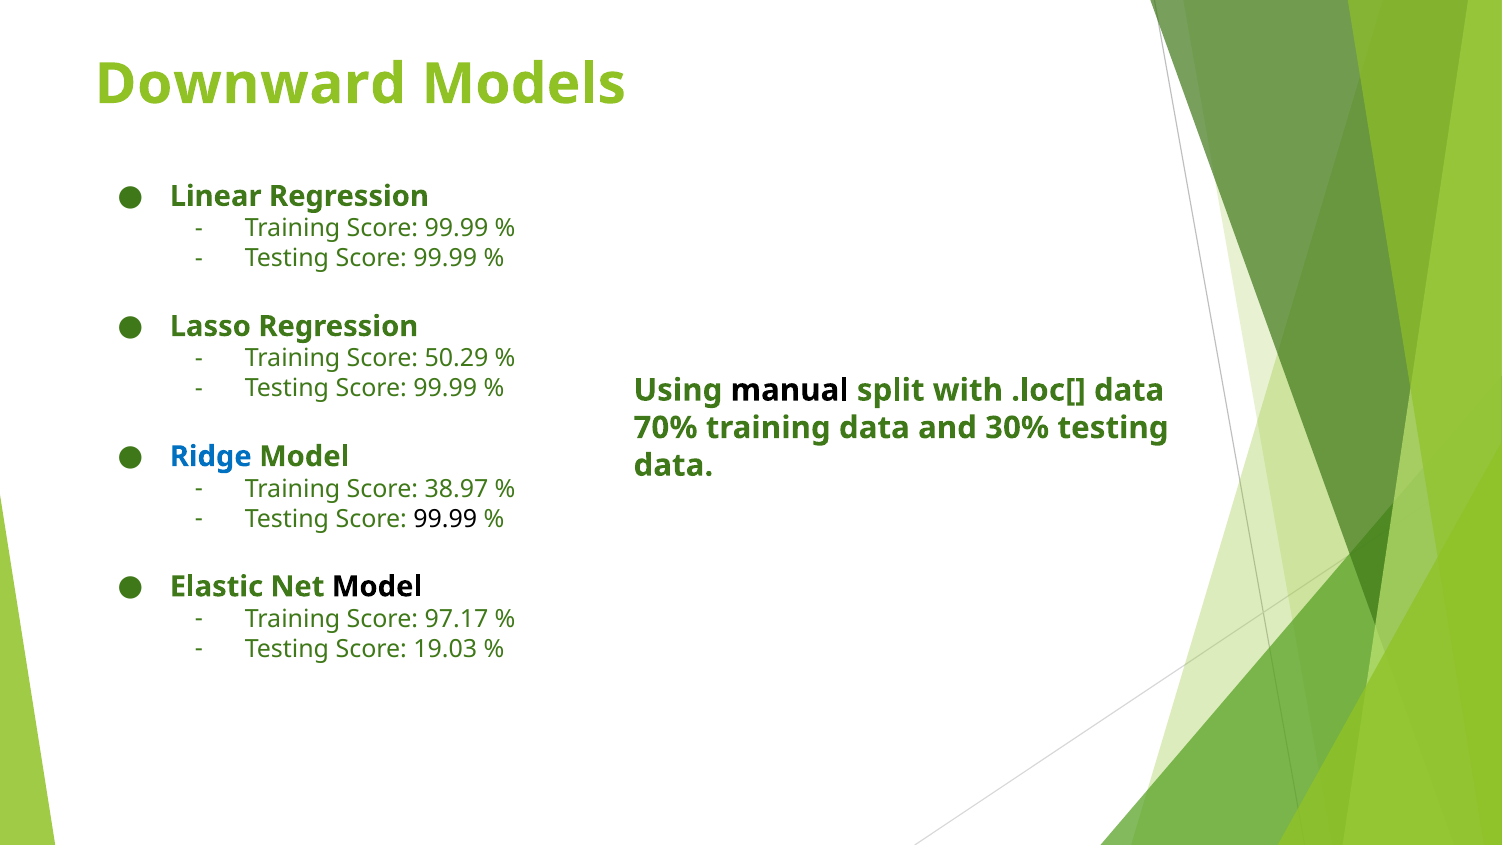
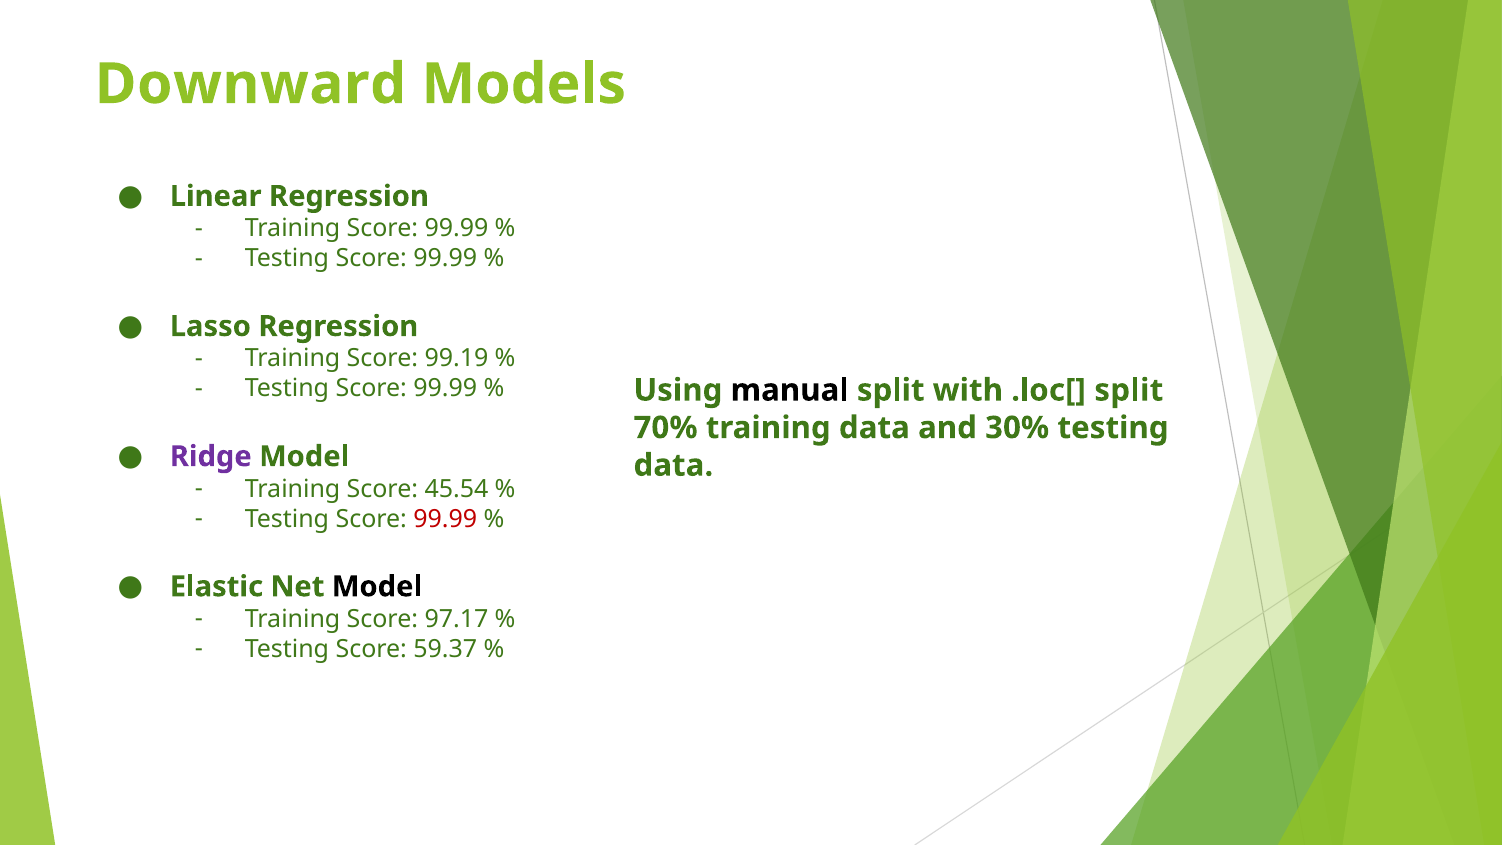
50.29: 50.29 -> 99.19
.loc[ data: data -> split
Ridge colour: blue -> purple
38.97: 38.97 -> 45.54
99.99 at (445, 519) colour: black -> red
19.03: 19.03 -> 59.37
